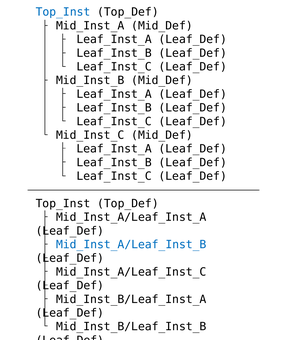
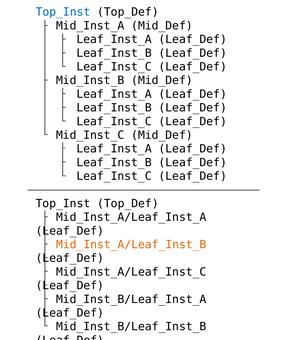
Mid_Inst_A/Leaf_Inst_B colour: blue -> orange
